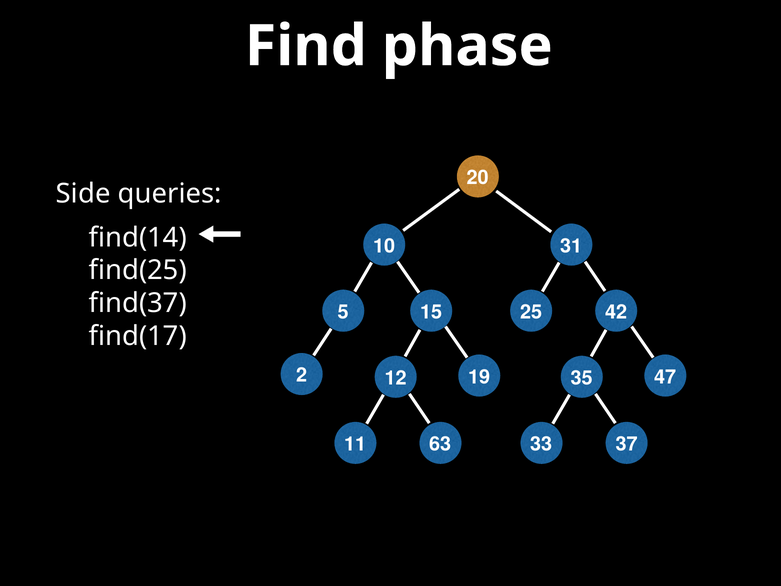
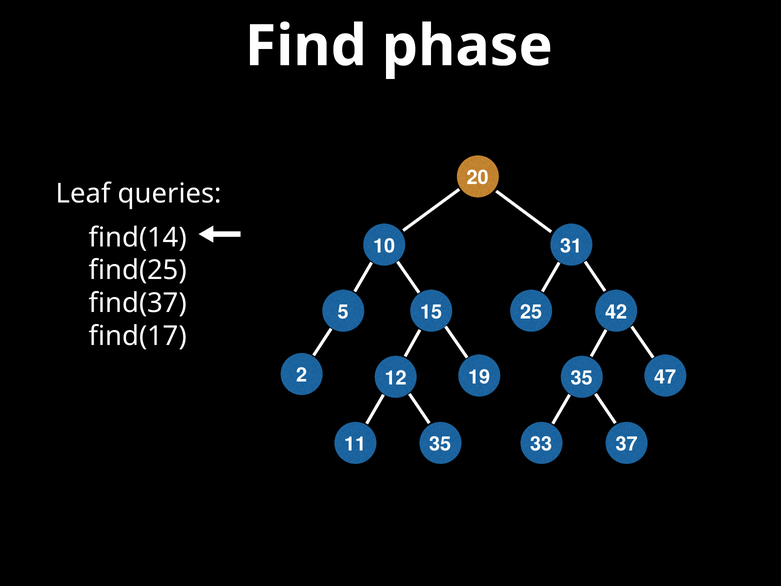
Side: Side -> Leaf
11 63: 63 -> 35
